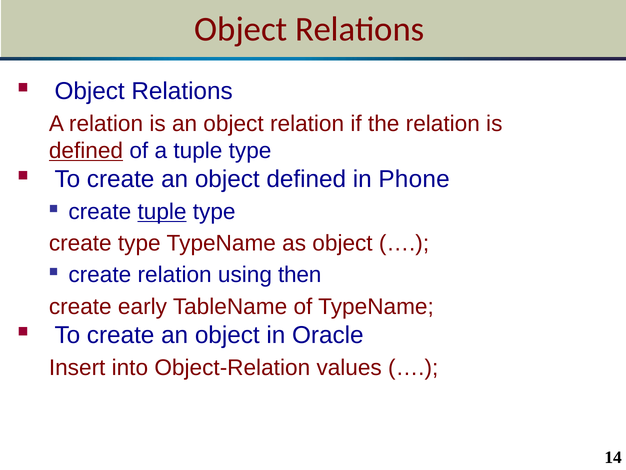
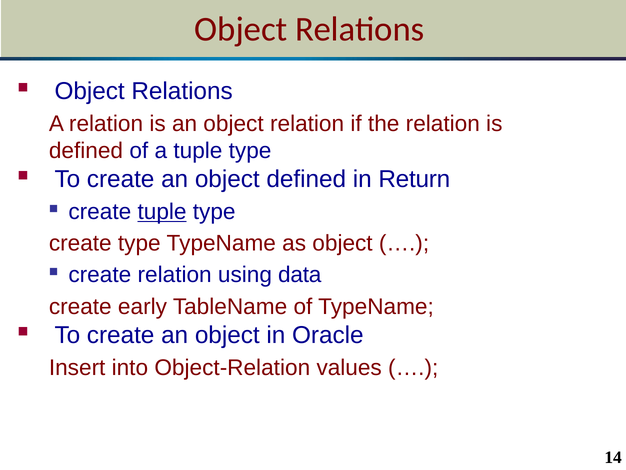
defined at (86, 151) underline: present -> none
Phone: Phone -> Return
then: then -> data
